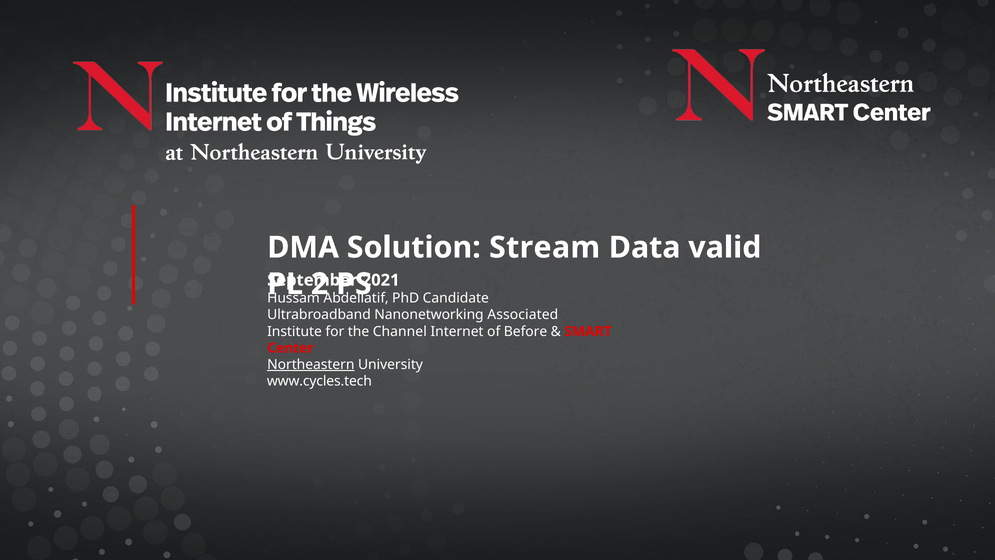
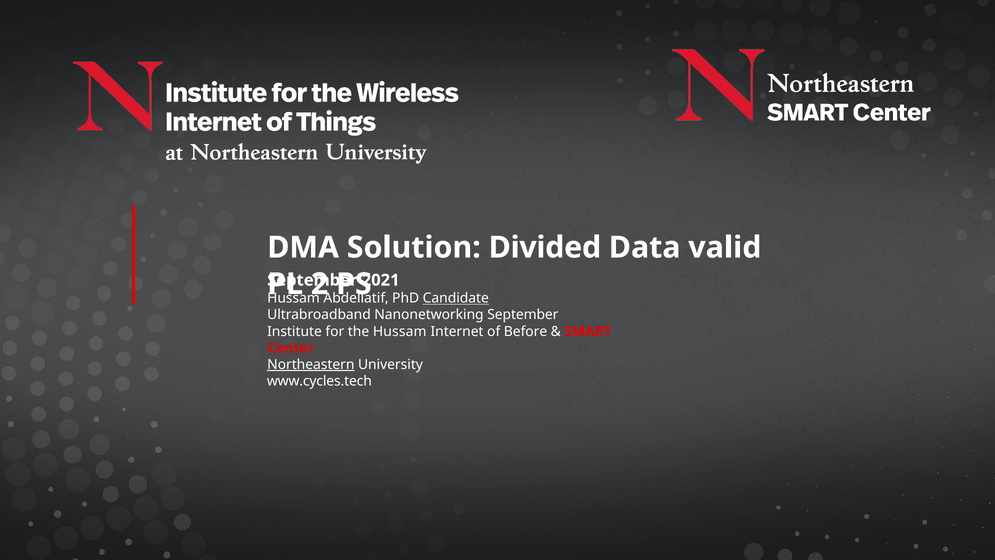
Stream: Stream -> Divided
Candidate underline: none -> present
Nanonetworking Associated: Associated -> September
the Channel: Channel -> Hussam
